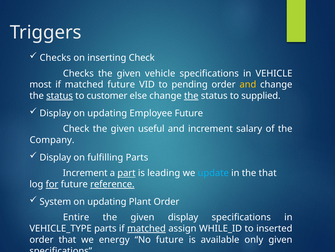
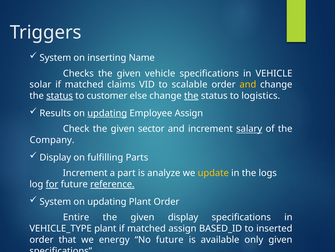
Checks at (55, 58): Checks -> System
inserting Check: Check -> Name
most: most -> solar
matched future: future -> claims
pending: pending -> scalable
supplied: supplied -> logistics
Display at (55, 113): Display -> Results
updating at (107, 113) underline: none -> present
Employee Future: Future -> Assign
useful: useful -> sector
salary underline: none -> present
part underline: present -> none
leading: leading -> analyze
update colour: light blue -> yellow
the that: that -> logs
VEHICLE_TYPE parts: parts -> plant
matched at (146, 228) underline: present -> none
WHILE_ID: WHILE_ID -> BASED_ID
